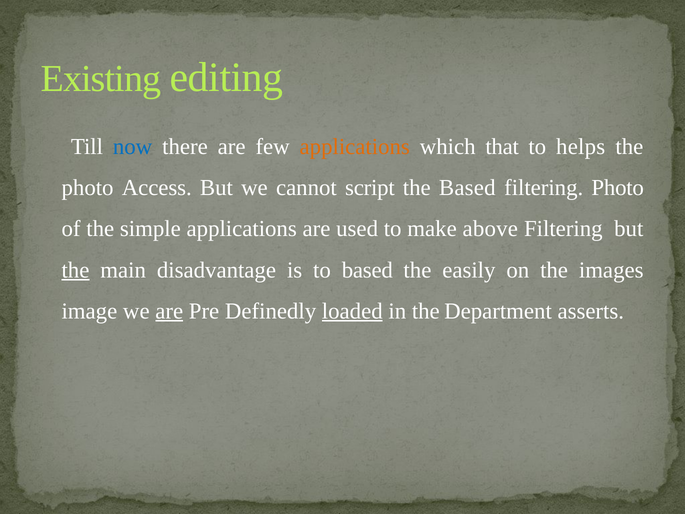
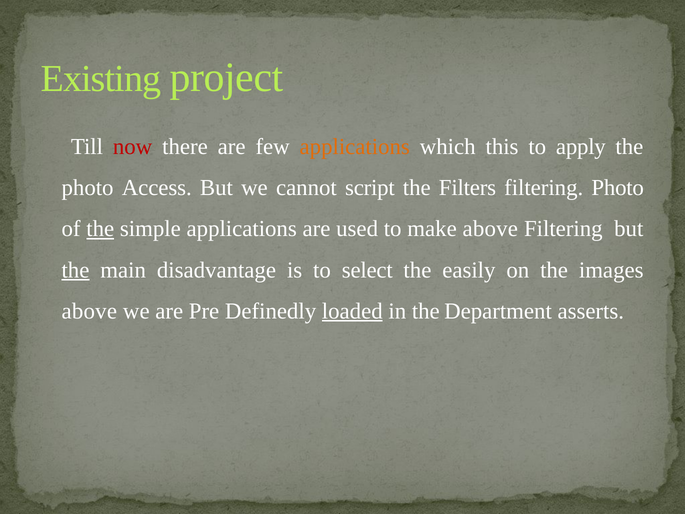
editing: editing -> project
now colour: blue -> red
that: that -> this
helps: helps -> apply
the Based: Based -> Filters
the at (100, 229) underline: none -> present
to based: based -> select
image at (89, 311): image -> above
are at (169, 311) underline: present -> none
